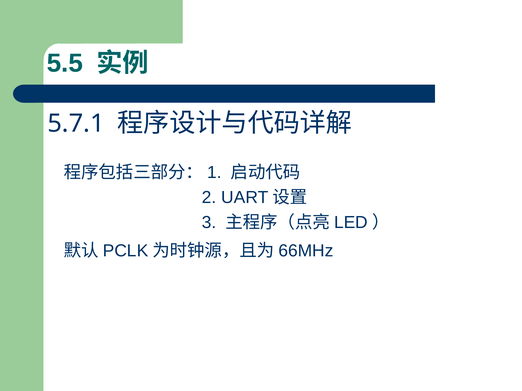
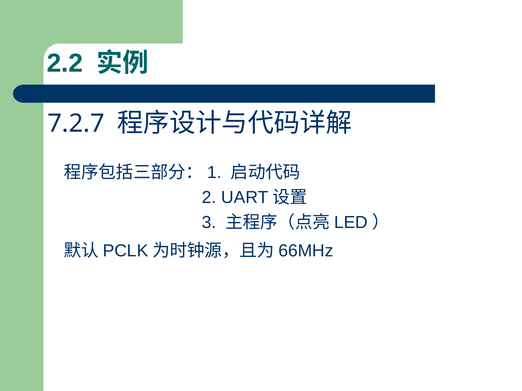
5.5: 5.5 -> 2.2
5.7.1: 5.7.1 -> 7.2.7
